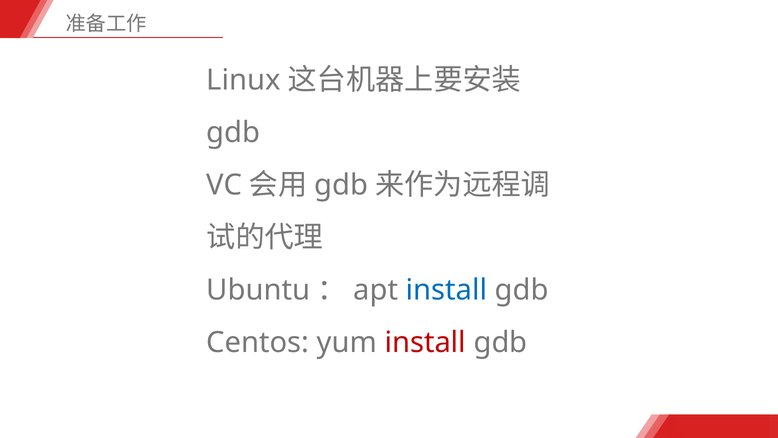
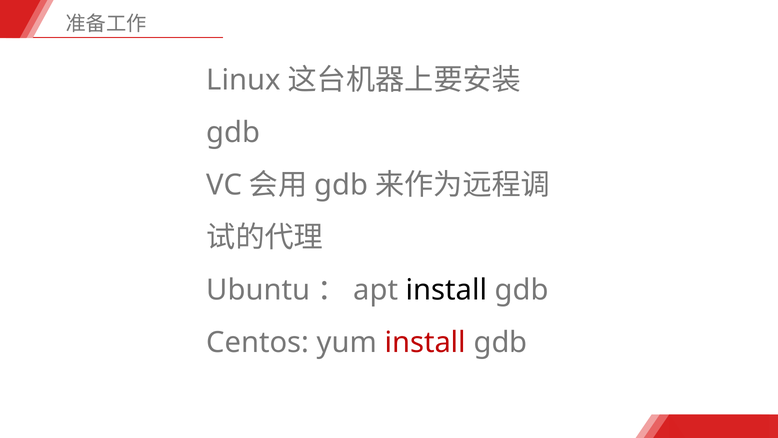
install at (446, 290) colour: blue -> black
